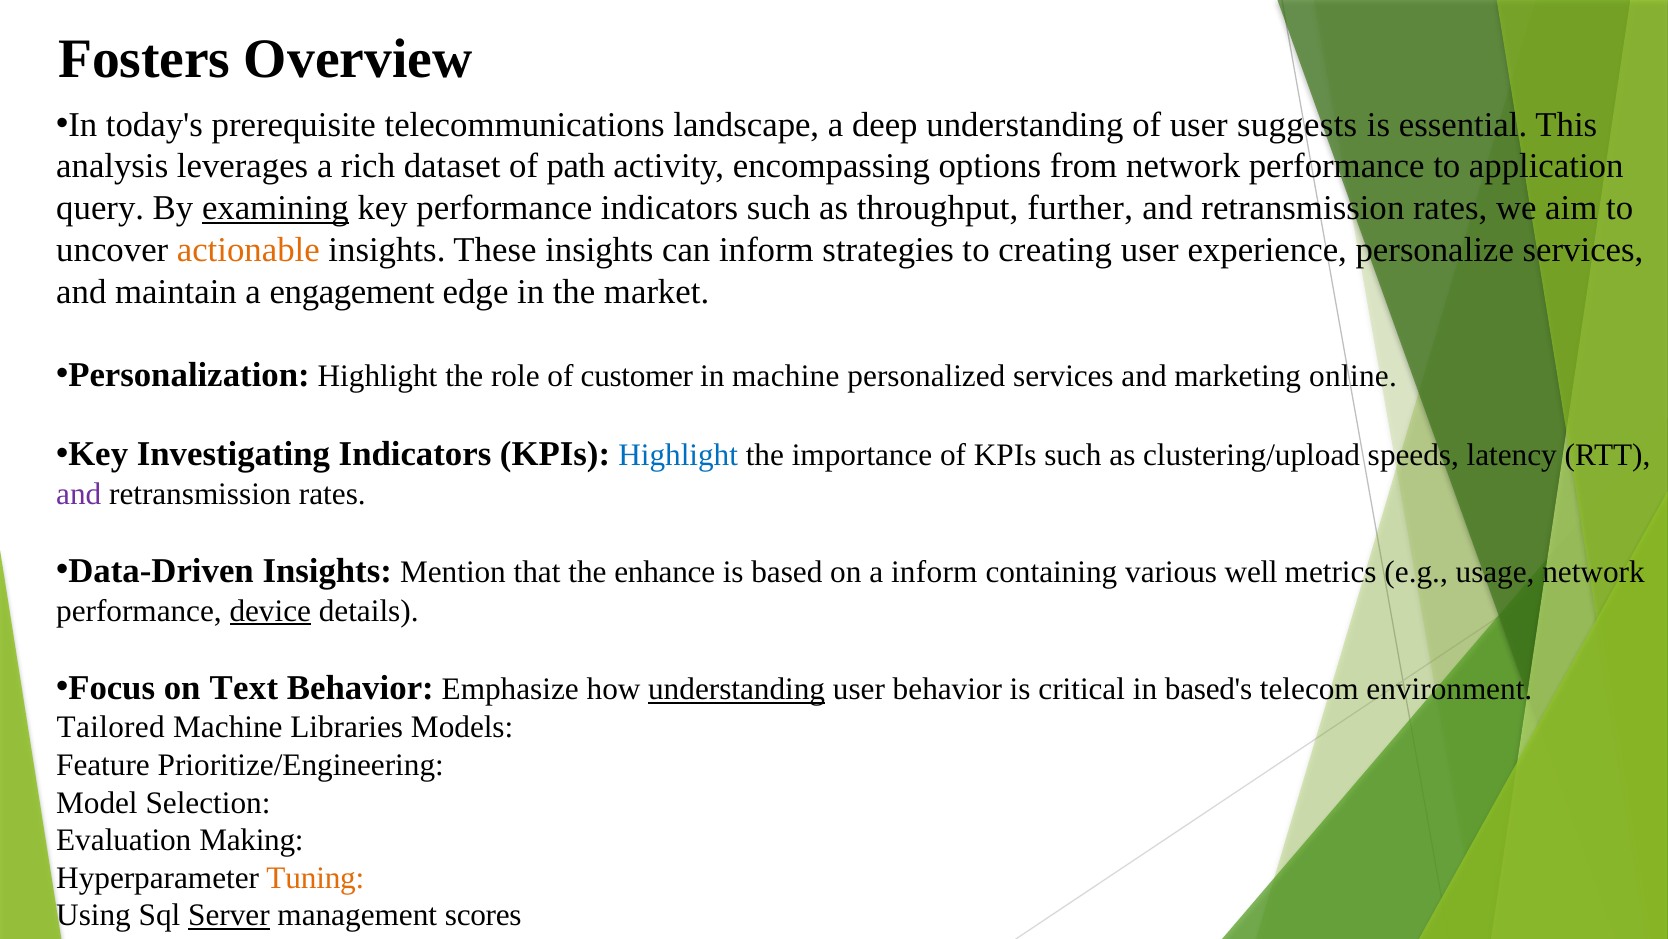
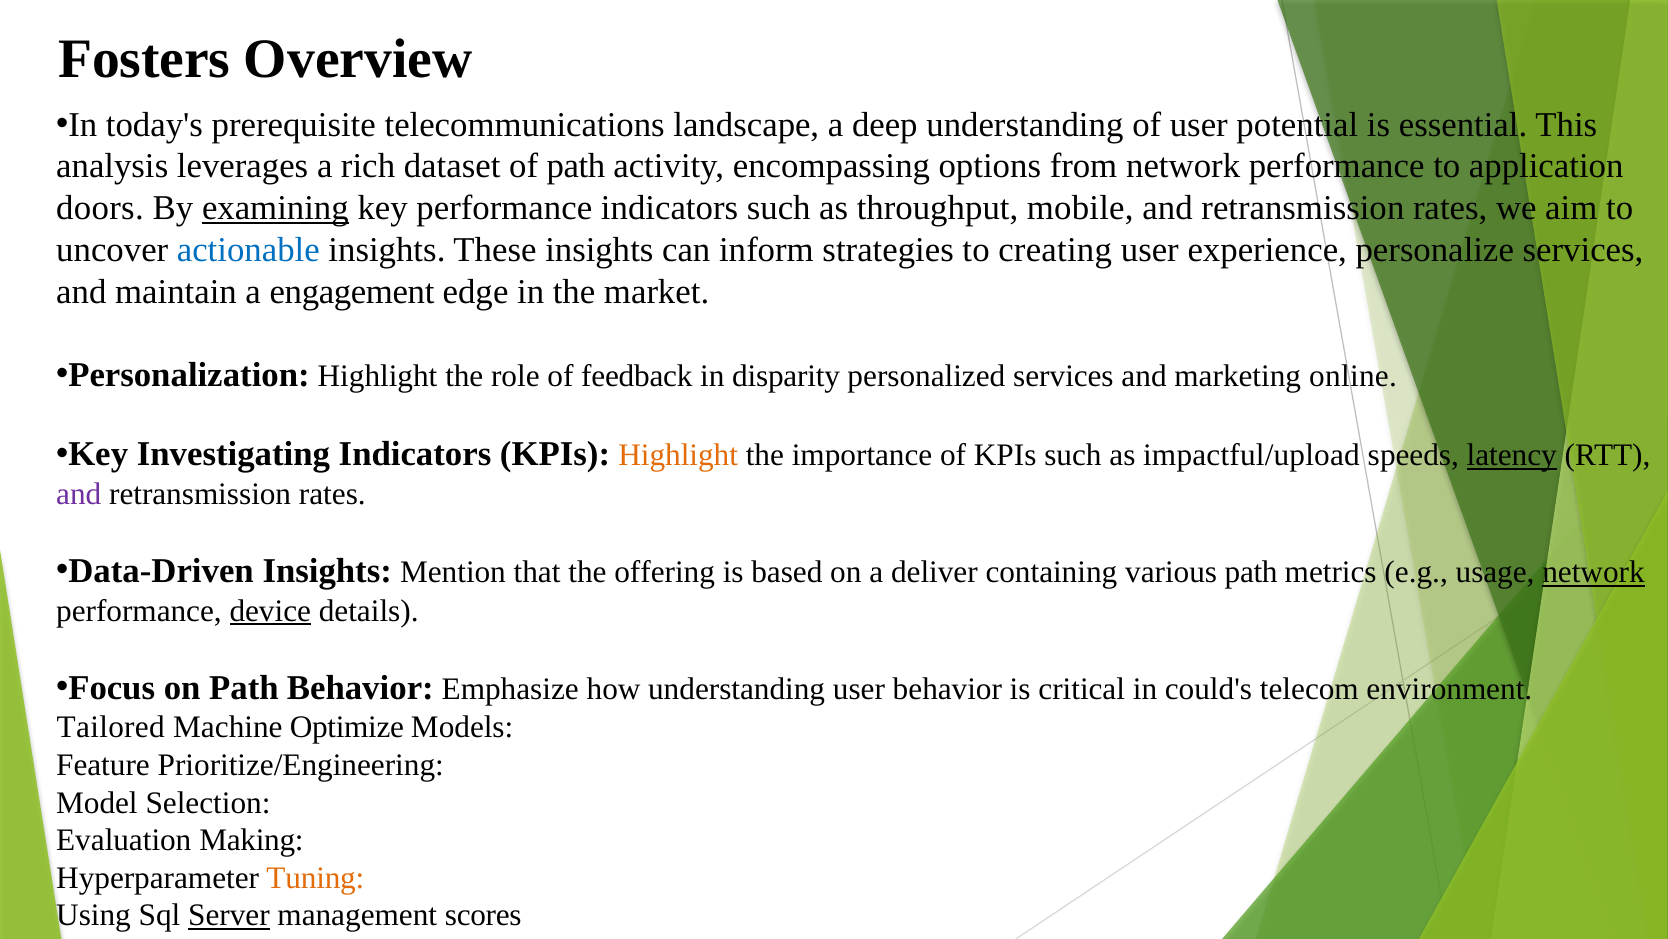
suggests: suggests -> potential
query: query -> doors
further: further -> mobile
actionable colour: orange -> blue
customer: customer -> feedback
in machine: machine -> disparity
Highlight at (678, 455) colour: blue -> orange
clustering/upload: clustering/upload -> impactful/upload
latency underline: none -> present
enhance: enhance -> offering
a inform: inform -> deliver
various well: well -> path
network at (1594, 572) underline: none -> present
on Text: Text -> Path
understanding at (737, 689) underline: present -> none
based's: based's -> could's
Libraries: Libraries -> Optimize
